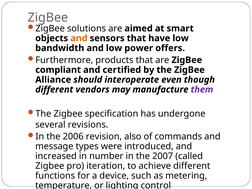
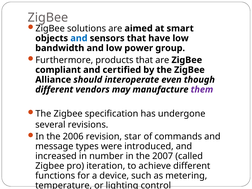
and at (79, 38) colour: orange -> blue
offers: offers -> group
also: also -> star
